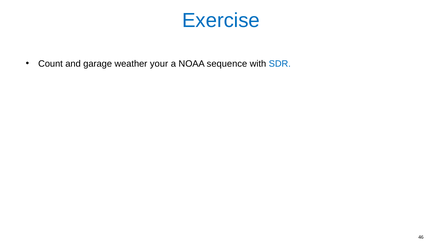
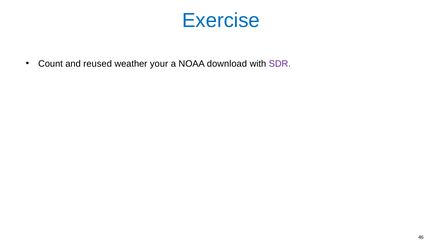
garage: garage -> reused
sequence: sequence -> download
SDR colour: blue -> purple
